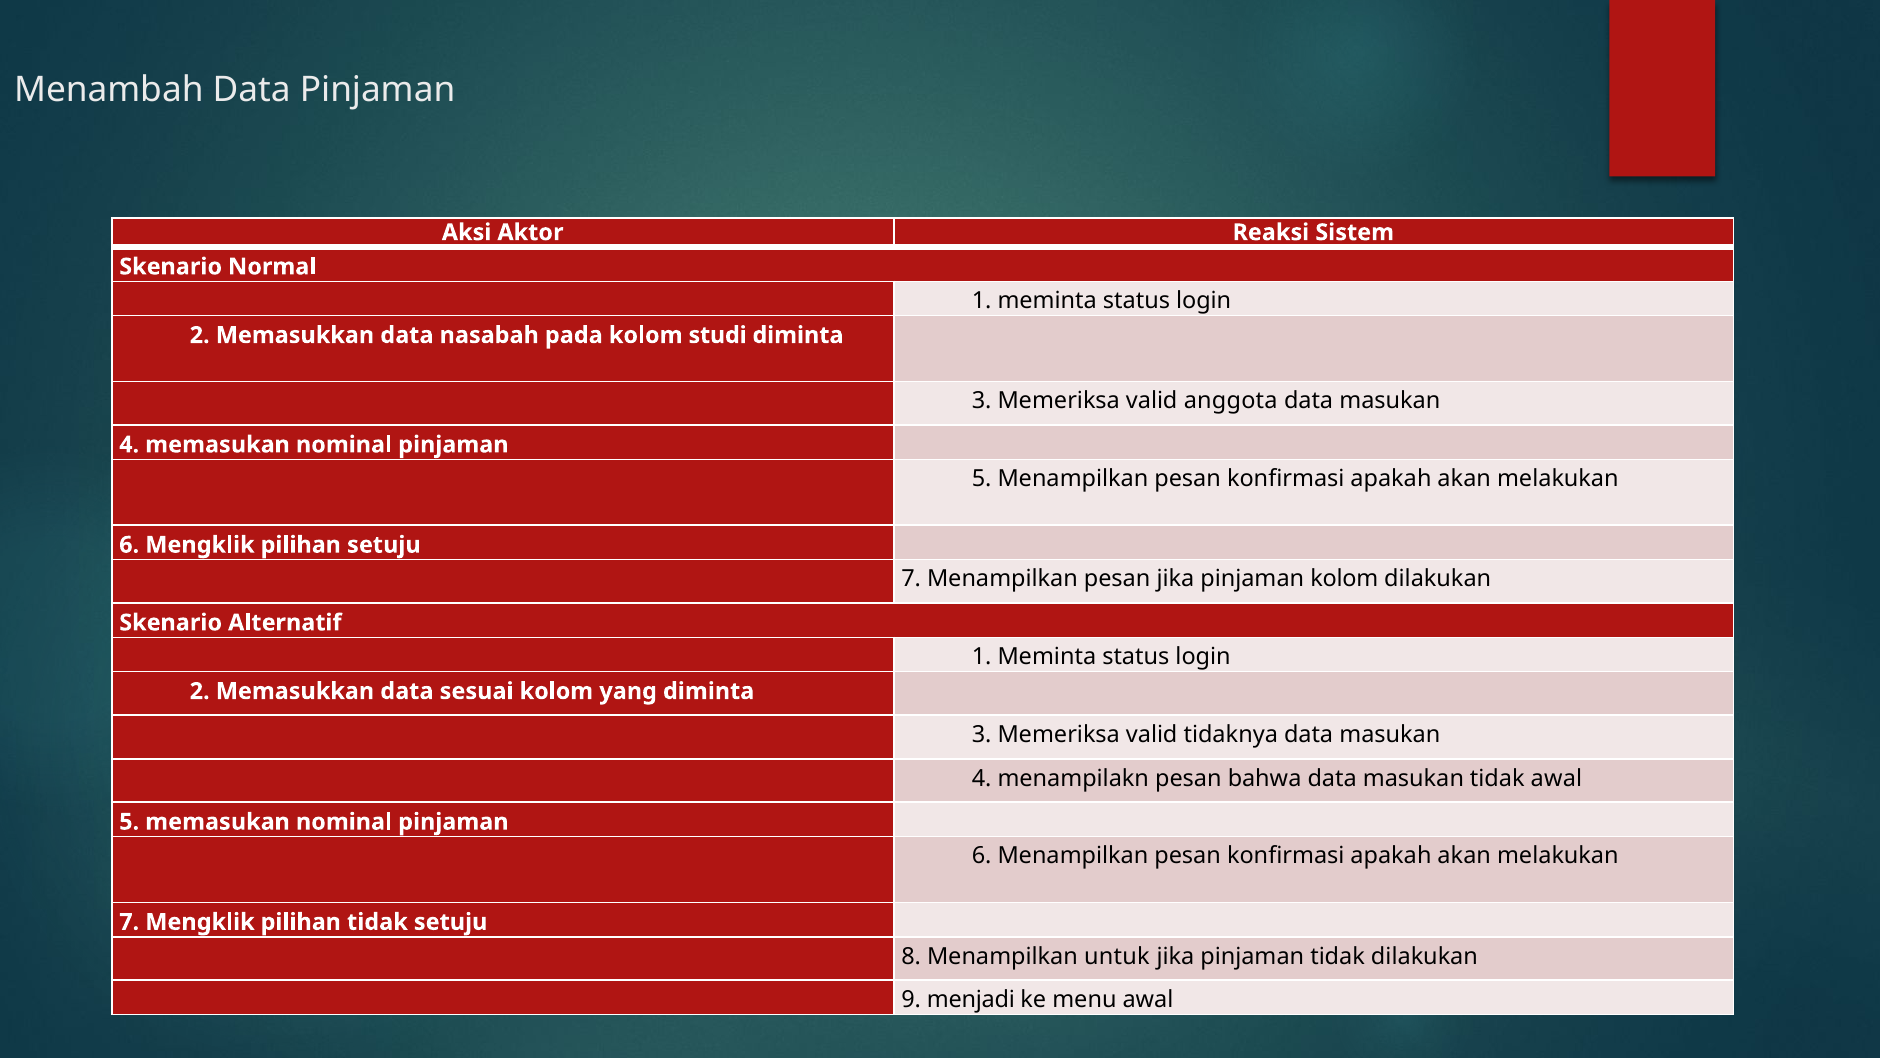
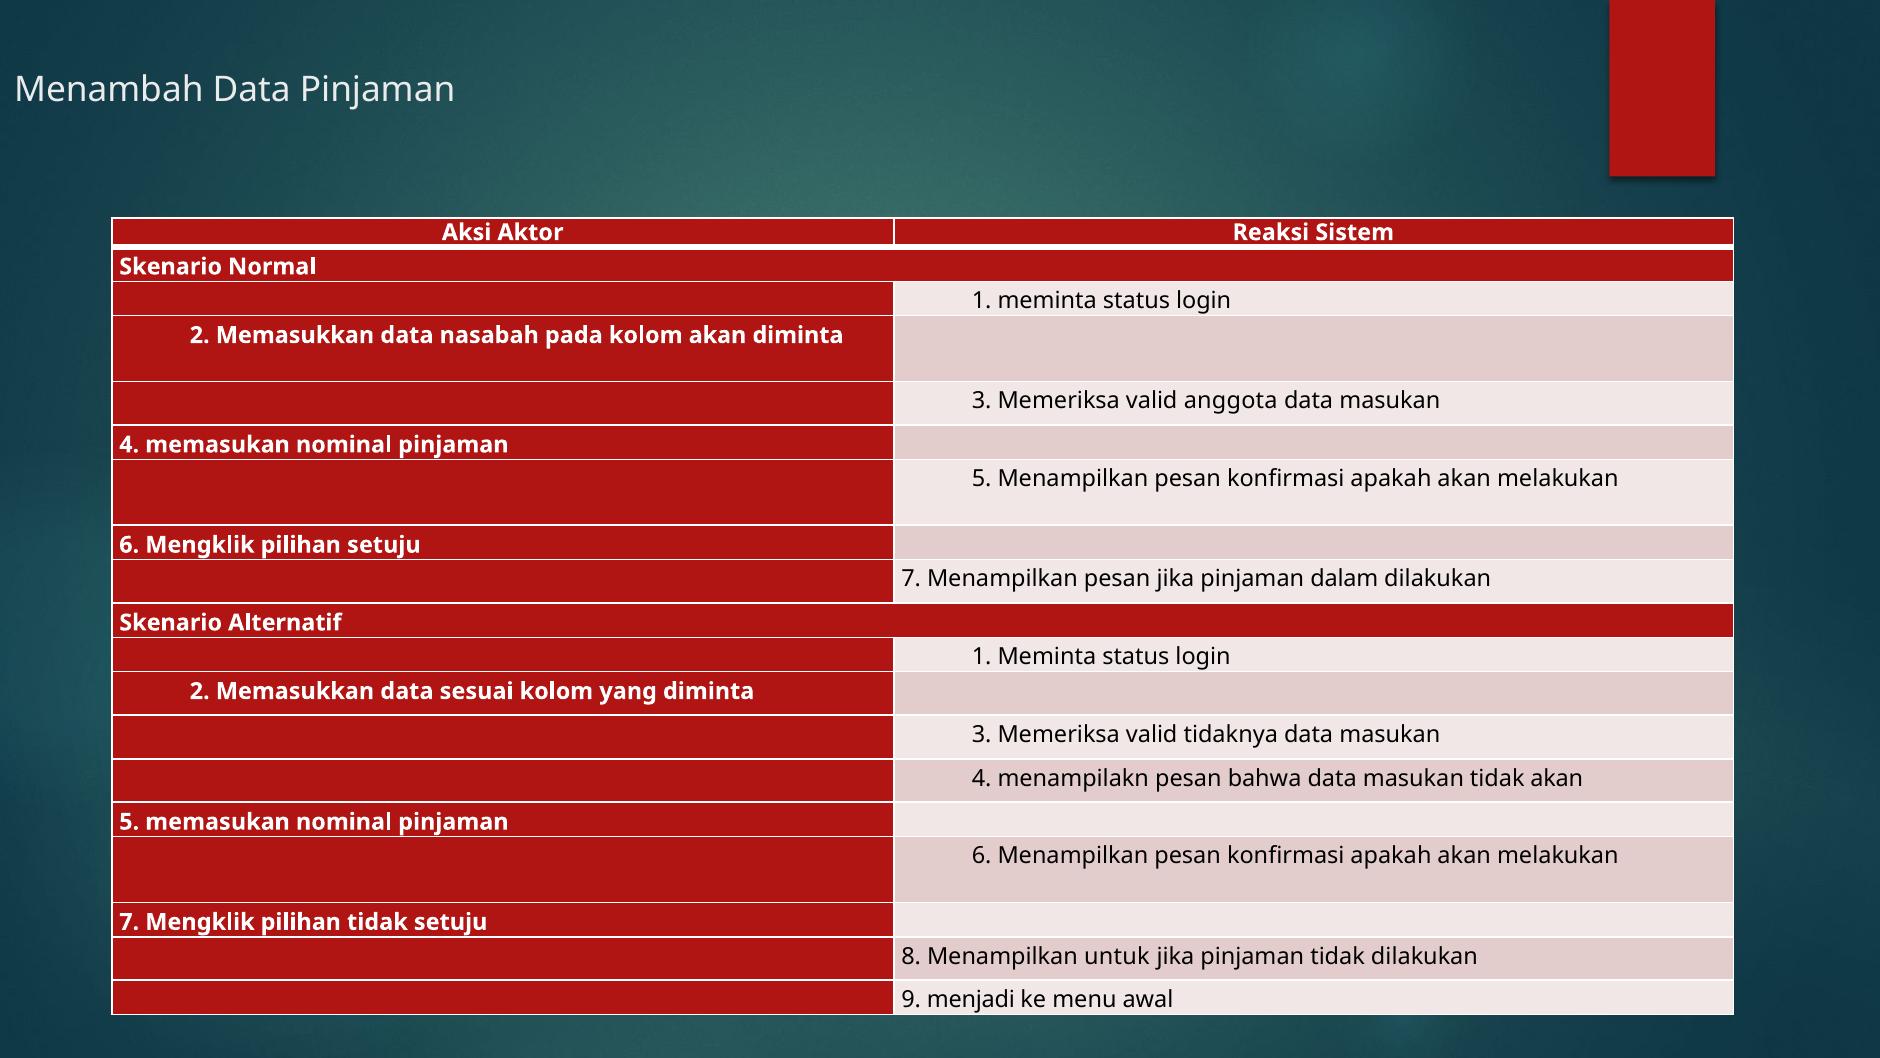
kolom studi: studi -> akan
pinjaman kolom: kolom -> dalam
tidak awal: awal -> akan
